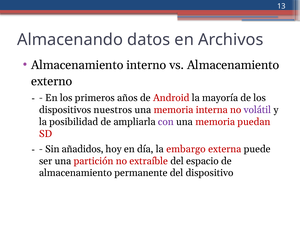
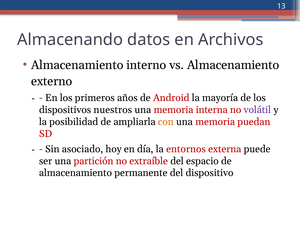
con colour: purple -> orange
añadidos: añadidos -> asociado
embargo: embargo -> entornos
